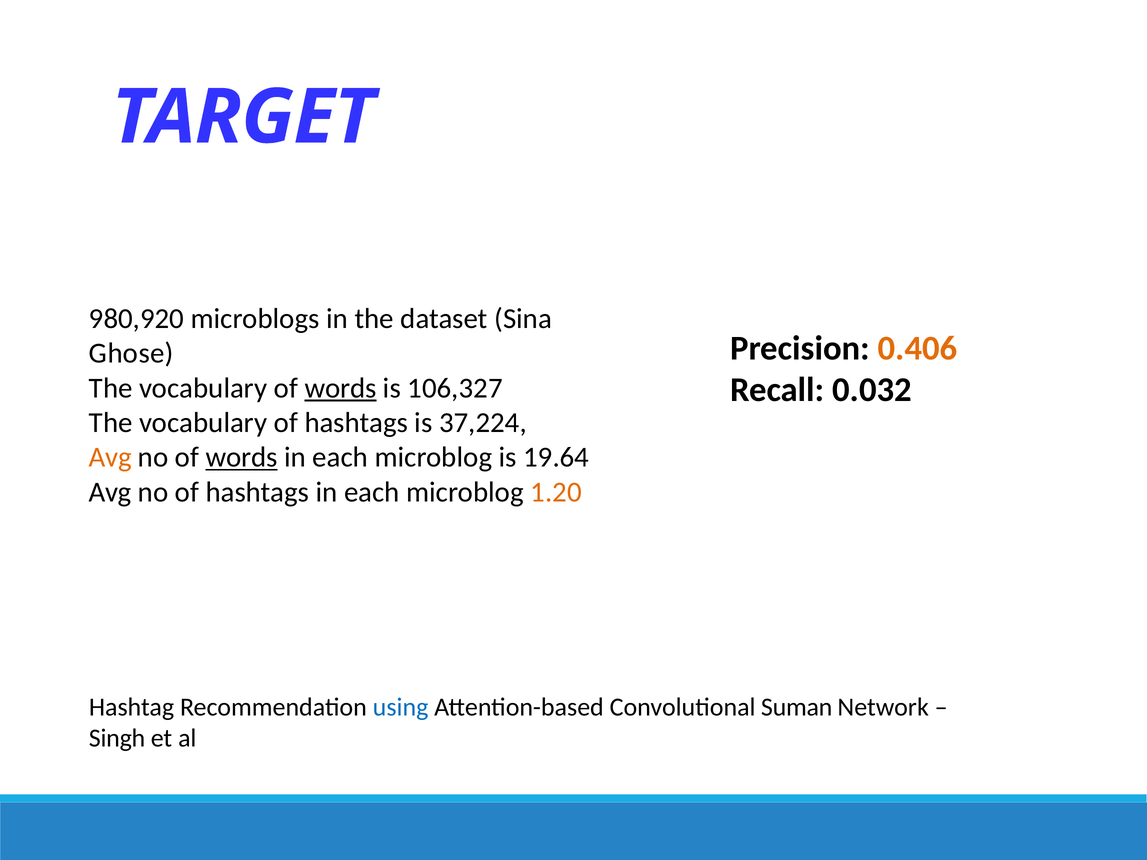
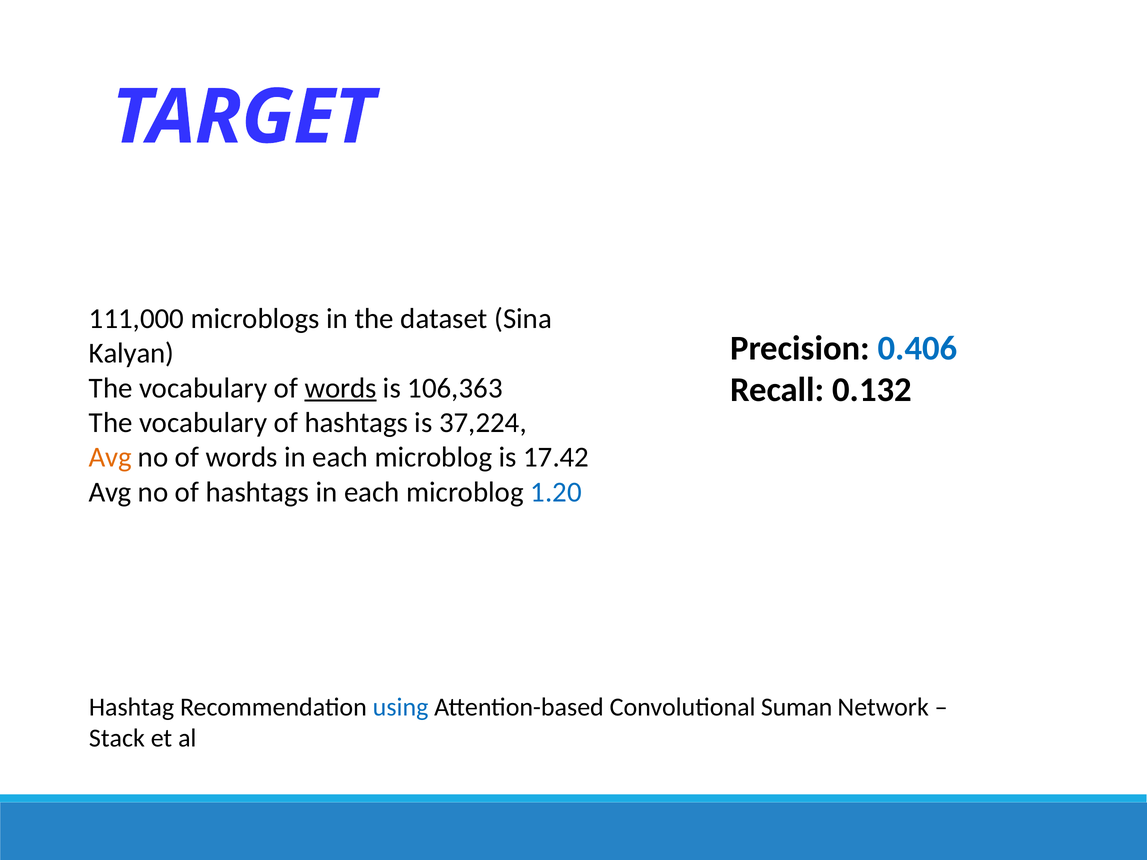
980,920: 980,920 -> 111,000
0.406 colour: orange -> blue
Ghose: Ghose -> Kalyan
0.032: 0.032 -> 0.132
106,327: 106,327 -> 106,363
words at (242, 457) underline: present -> none
19.64: 19.64 -> 17.42
1.20 colour: orange -> blue
Singh: Singh -> Stack
